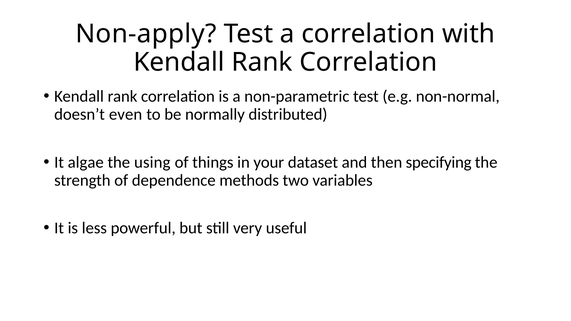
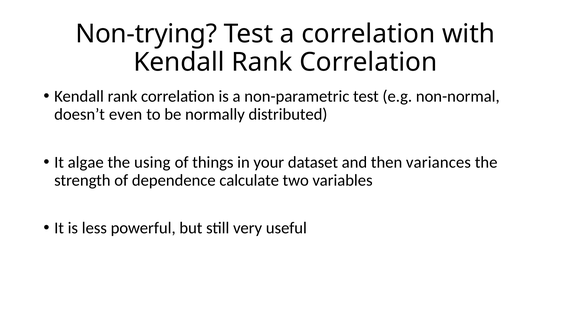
Non-apply: Non-apply -> Non-trying
specifying: specifying -> variances
methods: methods -> calculate
